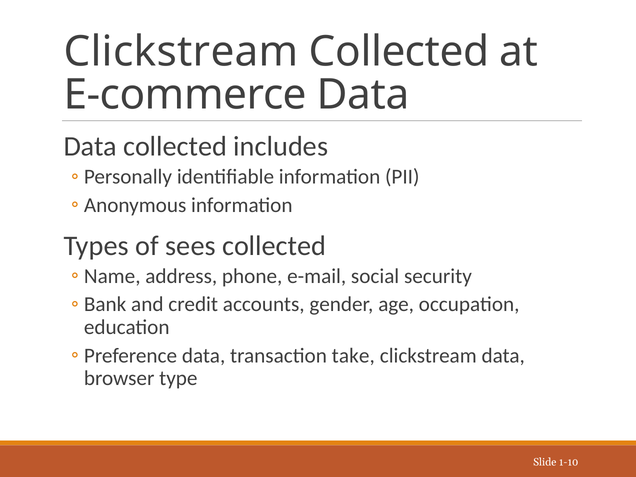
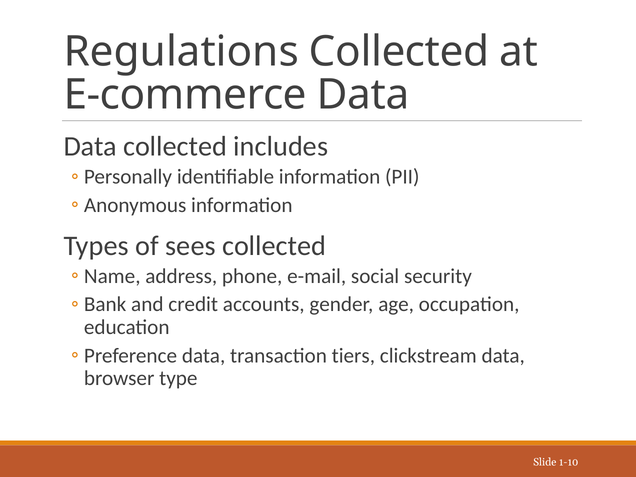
Clickstream at (181, 52): Clickstream -> Regulations
take: take -> tiers
